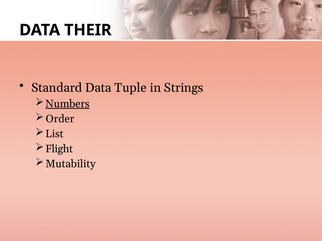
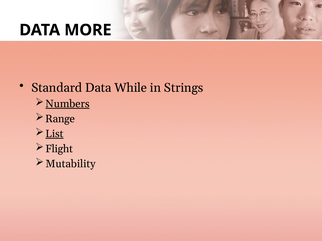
THEIR: THEIR -> MORE
Tuple: Tuple -> While
Order: Order -> Range
List underline: none -> present
